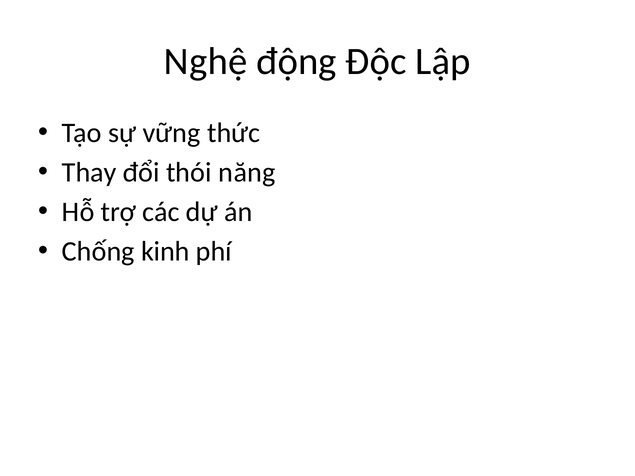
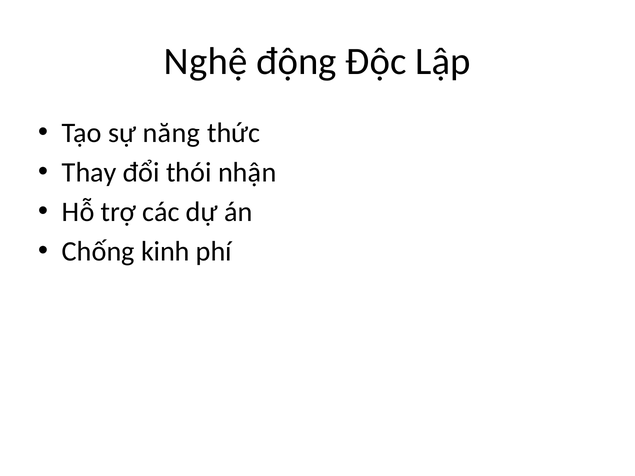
vững: vững -> năng
năng: năng -> nhận
